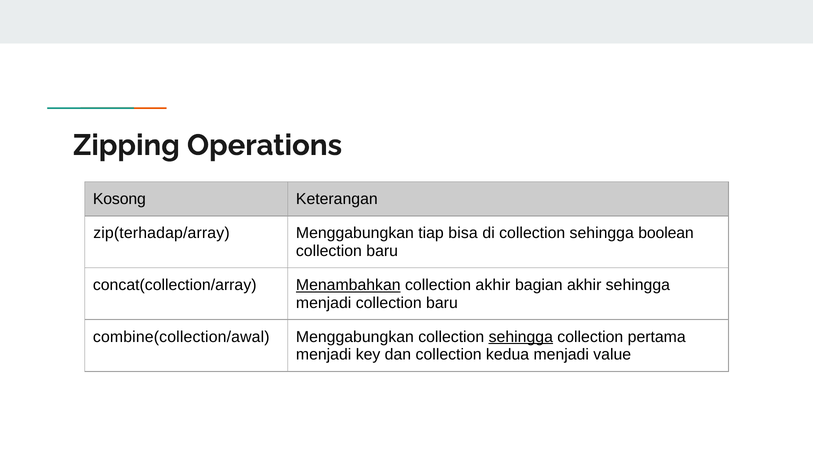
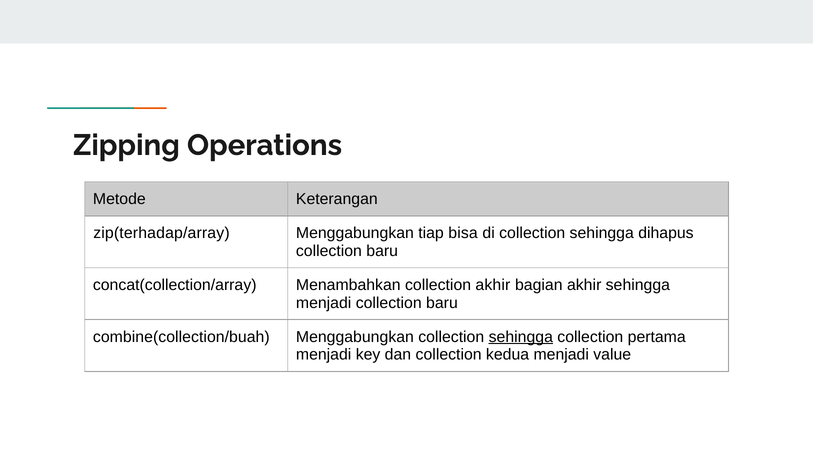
Kosong: Kosong -> Metode
boolean: boolean -> dihapus
Menambahkan underline: present -> none
combine(collection/awal: combine(collection/awal -> combine(collection/buah
